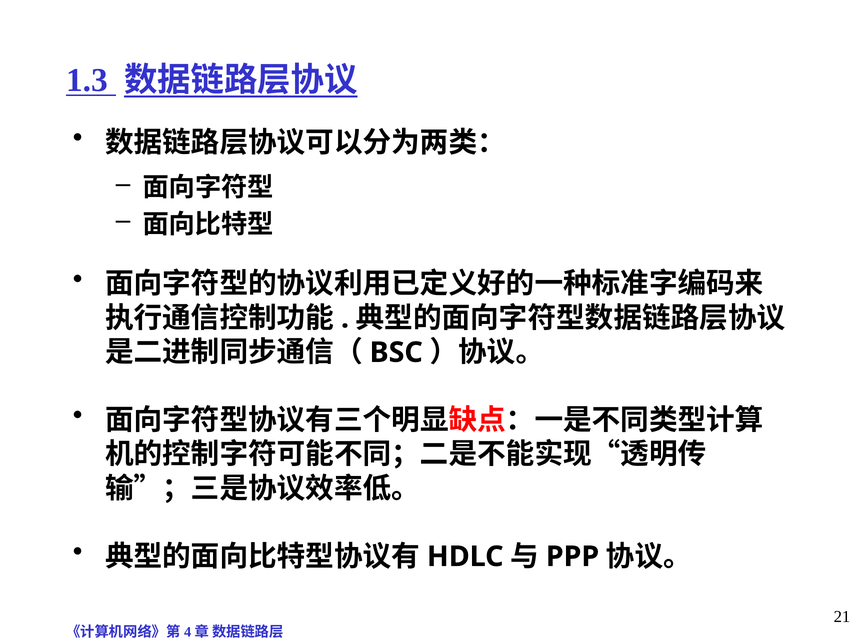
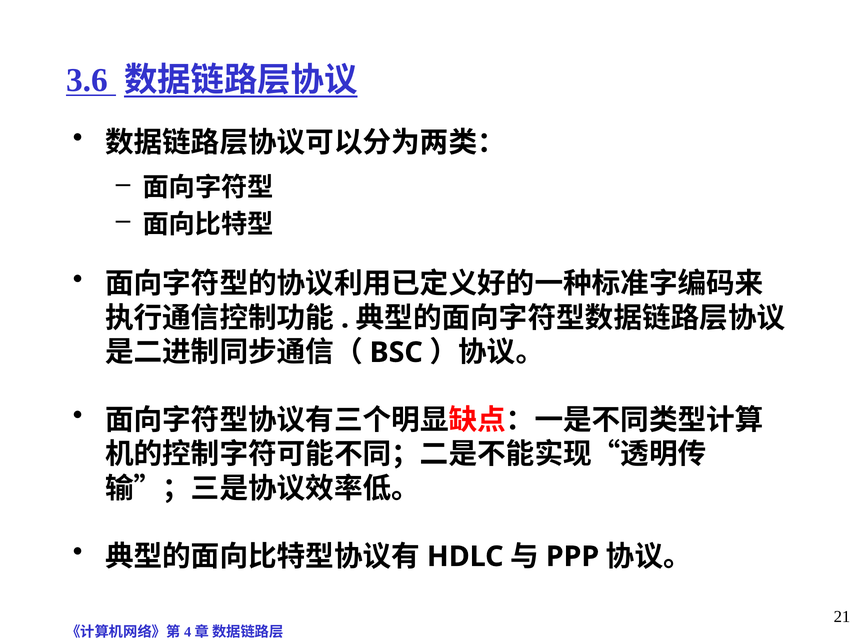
1.3: 1.3 -> 3.6
